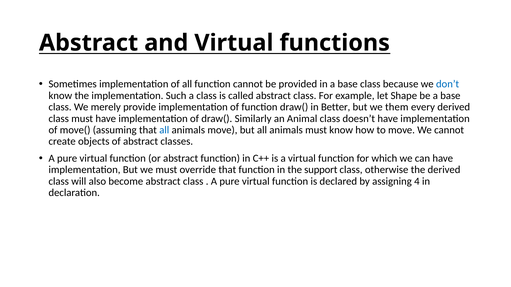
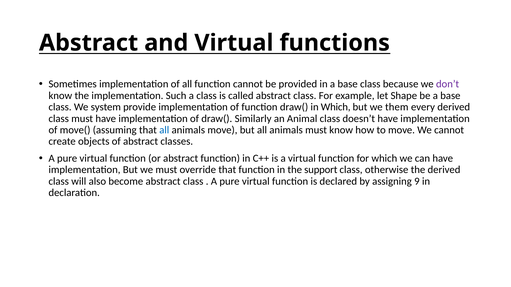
don’t colour: blue -> purple
merely: merely -> system
in Better: Better -> Which
4: 4 -> 9
